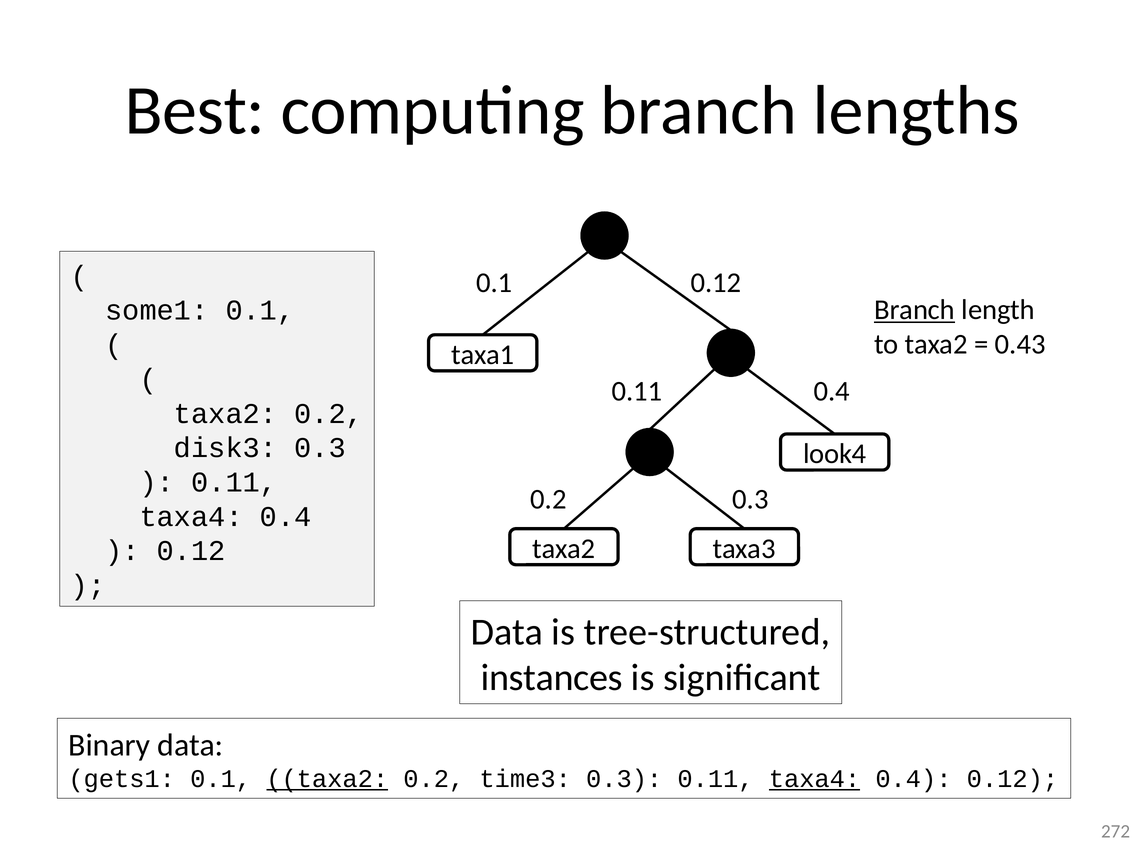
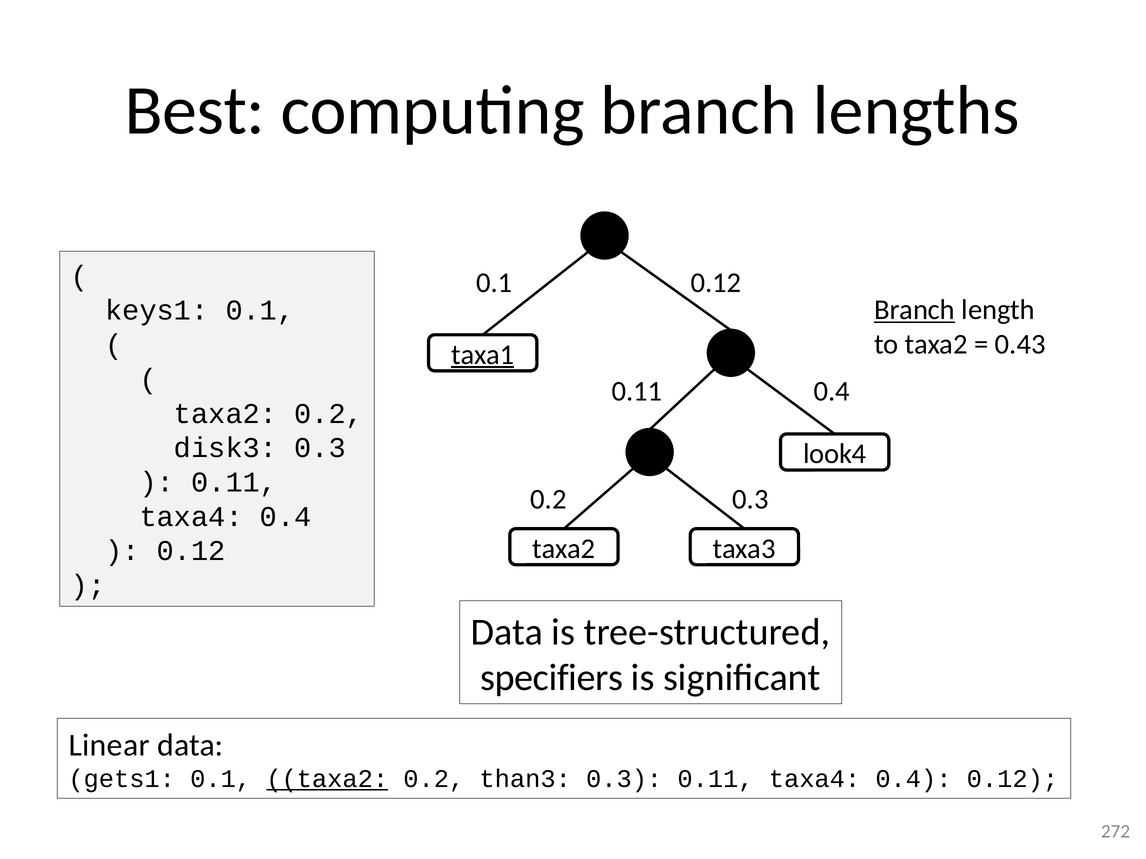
some1: some1 -> keys1
taxa1 underline: none -> present
instances: instances -> specifiers
Binary: Binary -> Linear
time3: time3 -> than3
taxa4 at (815, 779) underline: present -> none
